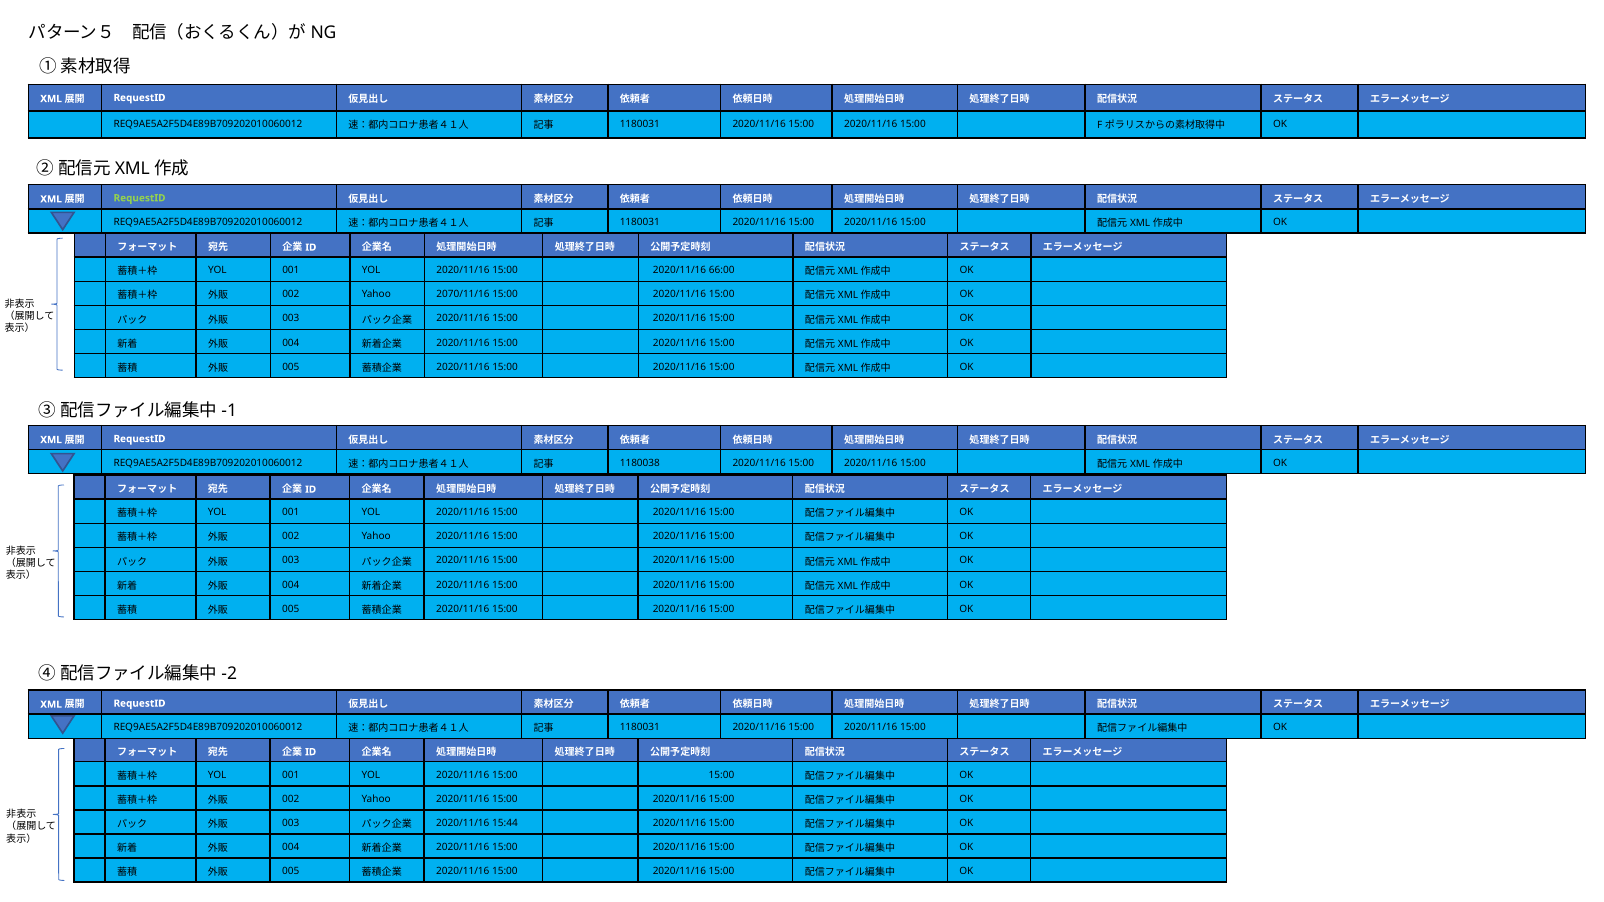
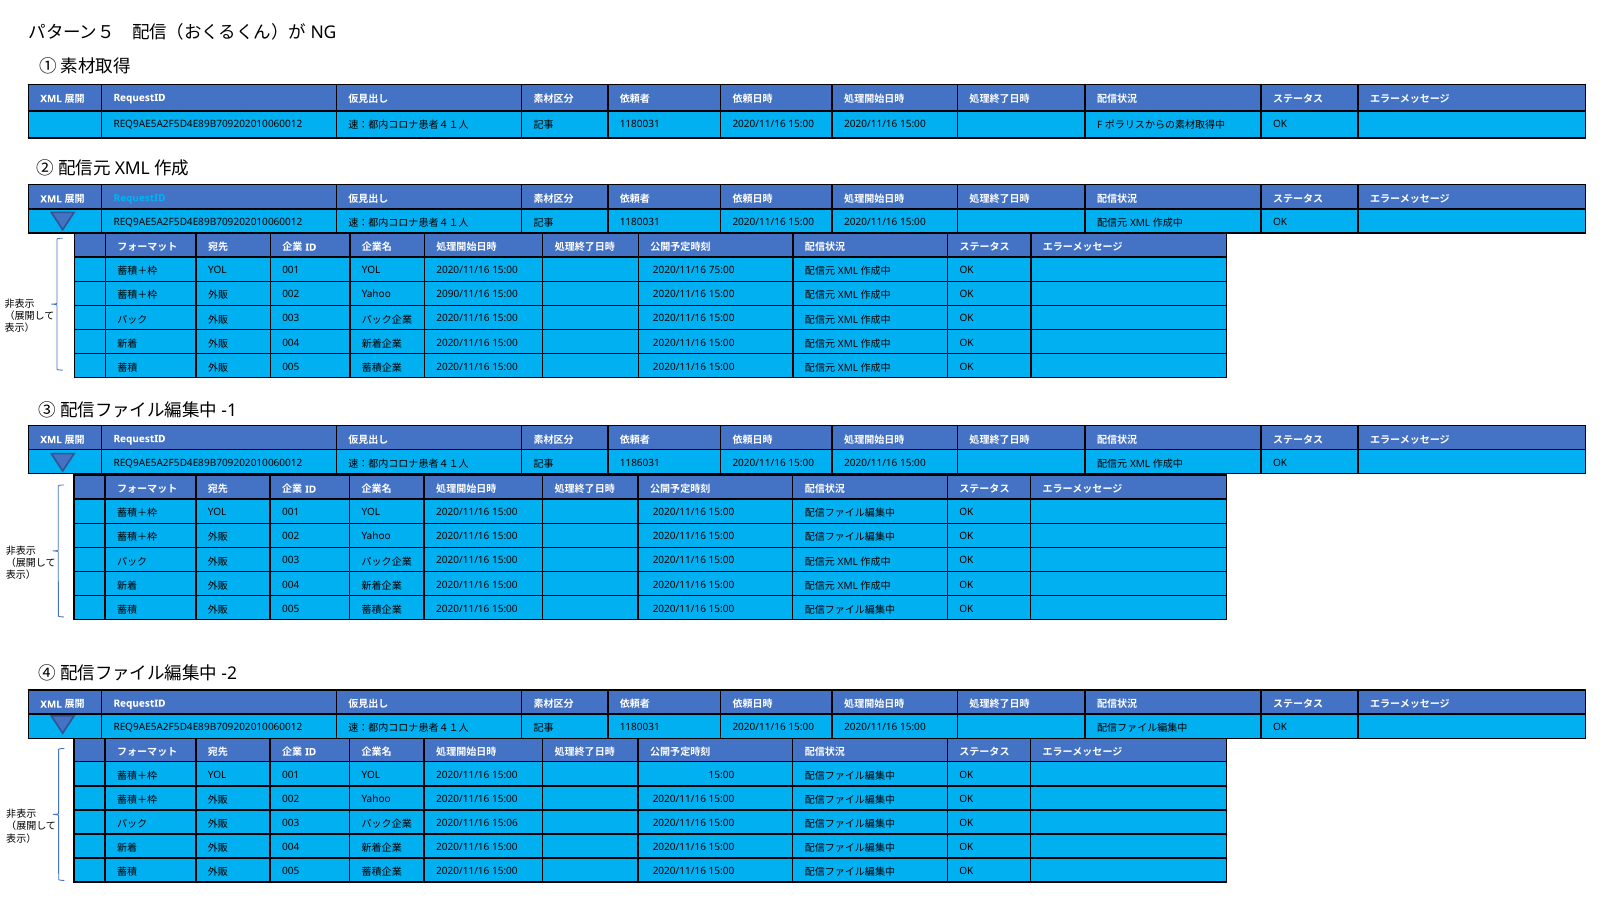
RequestID at (140, 198) colour: light green -> light blue
66:00: 66:00 -> 75:00
2070/11/16: 2070/11/16 -> 2090/11/16
1180038: 1180038 -> 1186031
15:44: 15:44 -> 15:06
